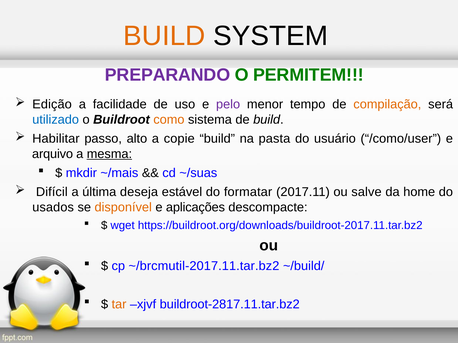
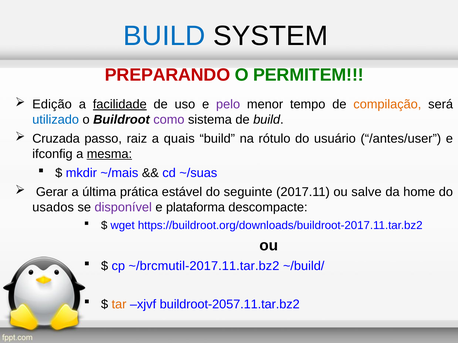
BUILD at (164, 36) colour: orange -> blue
PREPARANDO colour: purple -> red
facilidade underline: none -> present
como colour: orange -> purple
Habilitar: Habilitar -> Cruzada
alto: alto -> raiz
copie: copie -> quais
pasta: pasta -> rótulo
/como/user: /como/user -> /antes/user
arquivo: arquivo -> ifconfig
Difícil: Difícil -> Gerar
deseja: deseja -> prática
formatar: formatar -> seguinte
disponível colour: orange -> purple
aplicações: aplicações -> plataforma
buildroot-2817.11.tar.bz2: buildroot-2817.11.tar.bz2 -> buildroot-2057.11.tar.bz2
